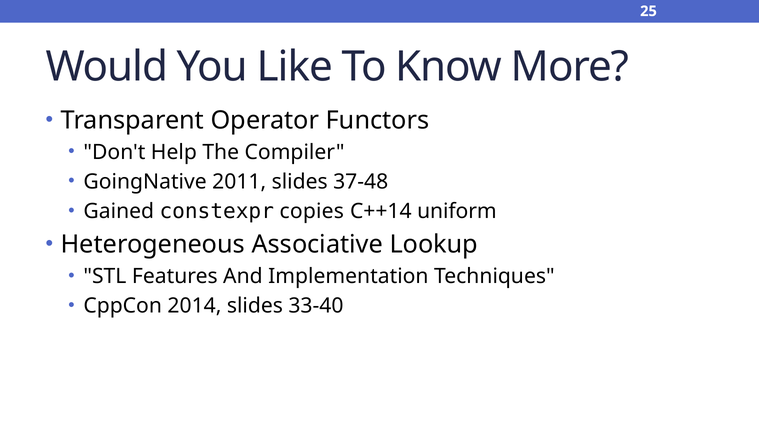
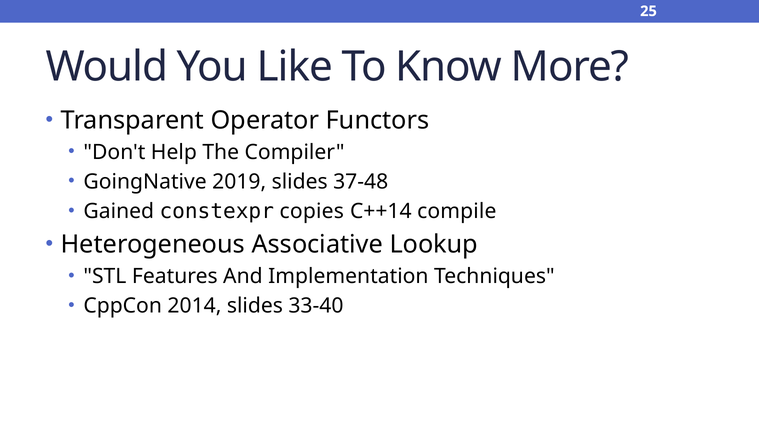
2011: 2011 -> 2019
uniform: uniform -> compile
